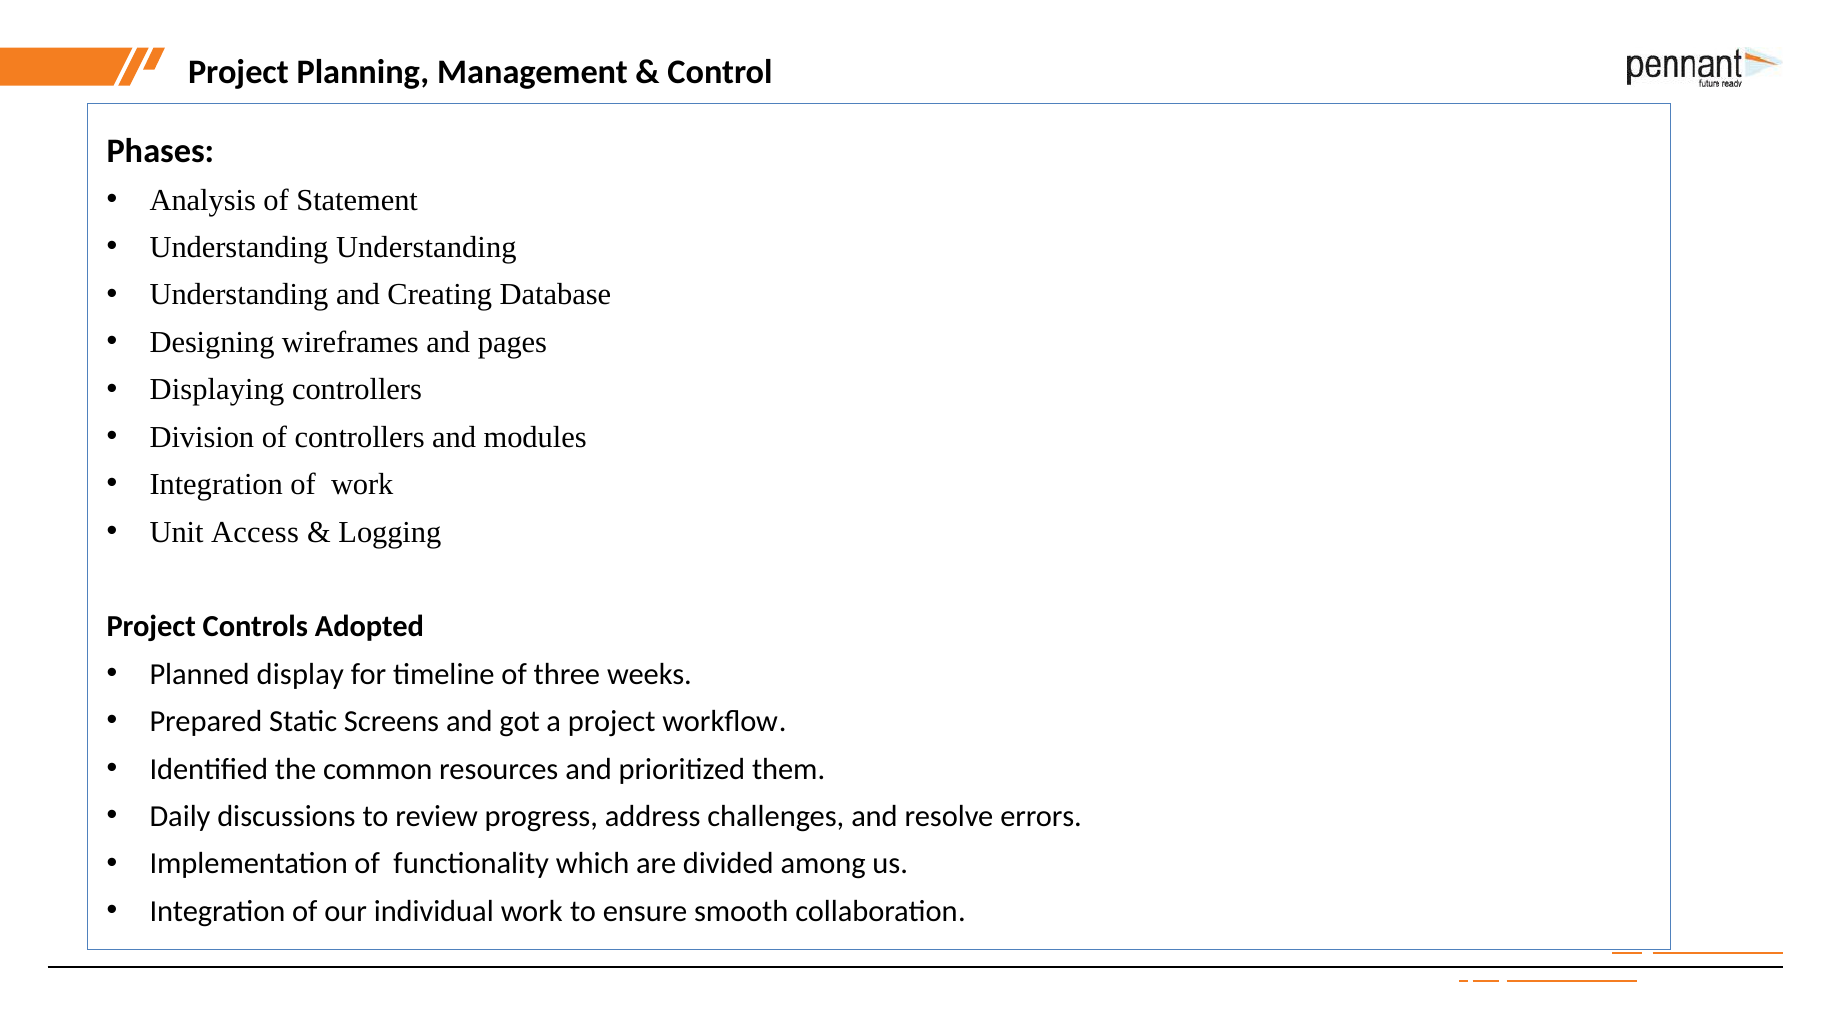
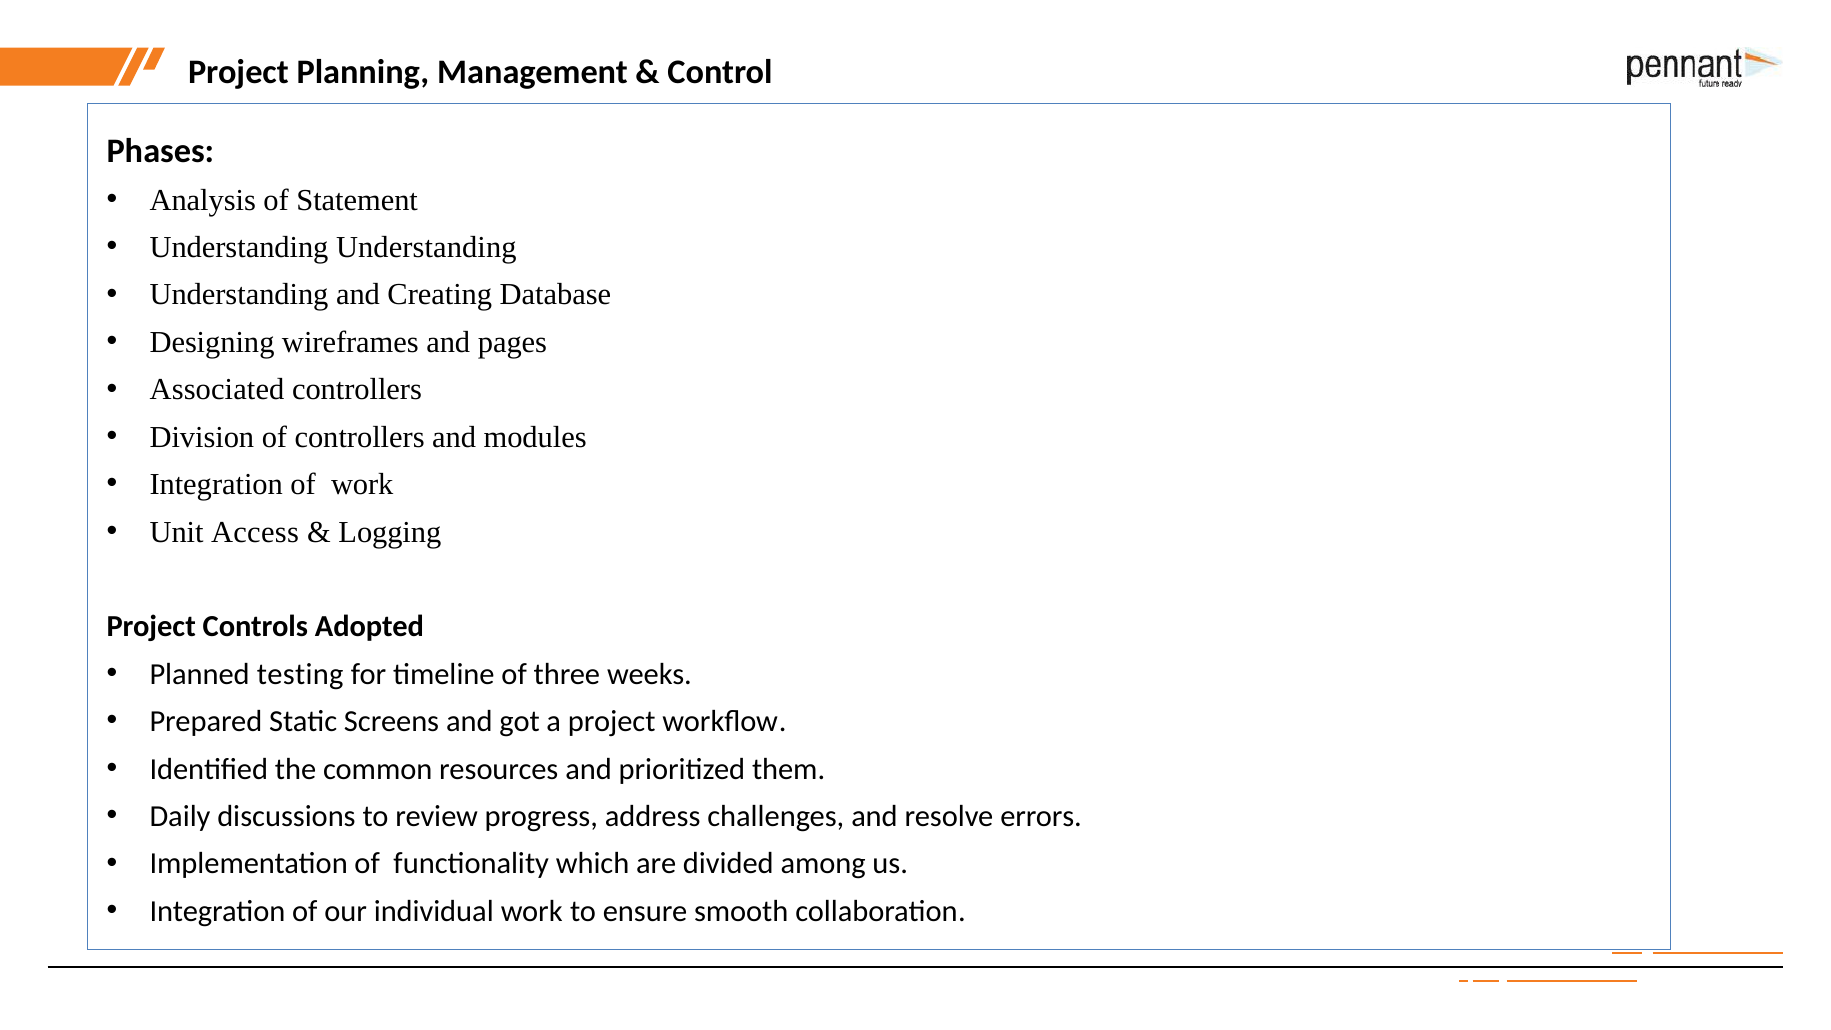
Displaying: Displaying -> Associated
display: display -> testing
